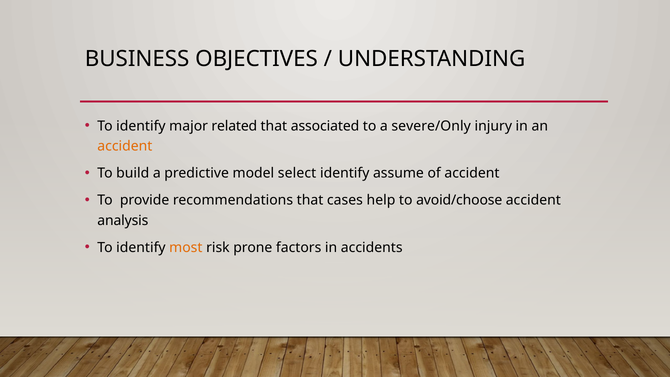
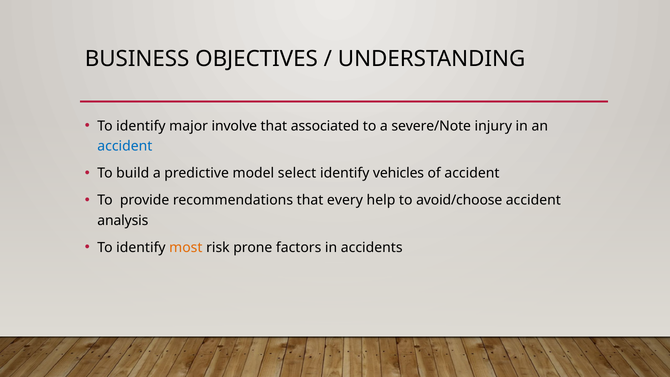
related: related -> involve
severe/Only: severe/Only -> severe/Note
accident at (125, 146) colour: orange -> blue
assume: assume -> vehicles
cases: cases -> every
